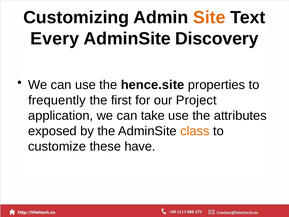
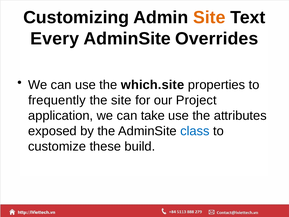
Discovery: Discovery -> Overrides
hence.site: hence.site -> which.site
the first: first -> site
class colour: orange -> blue
have: have -> build
